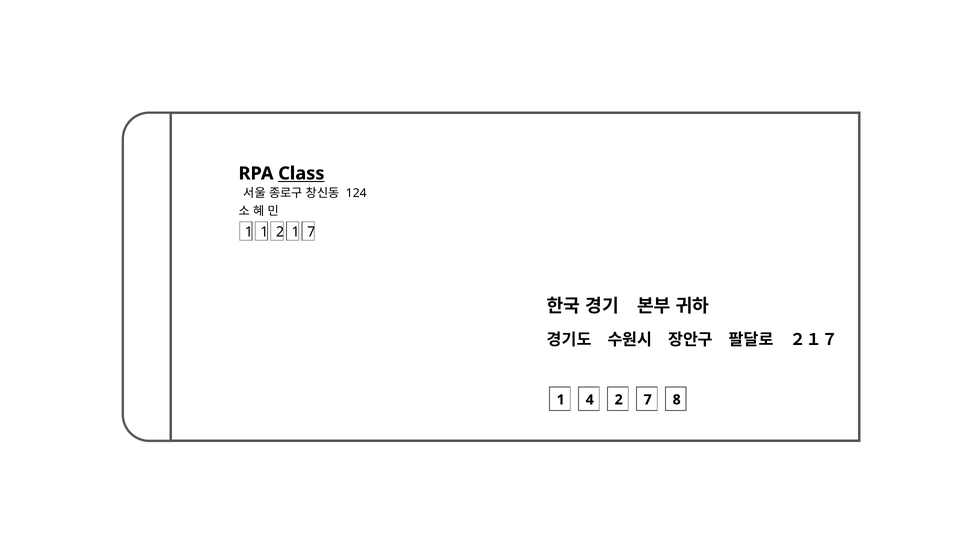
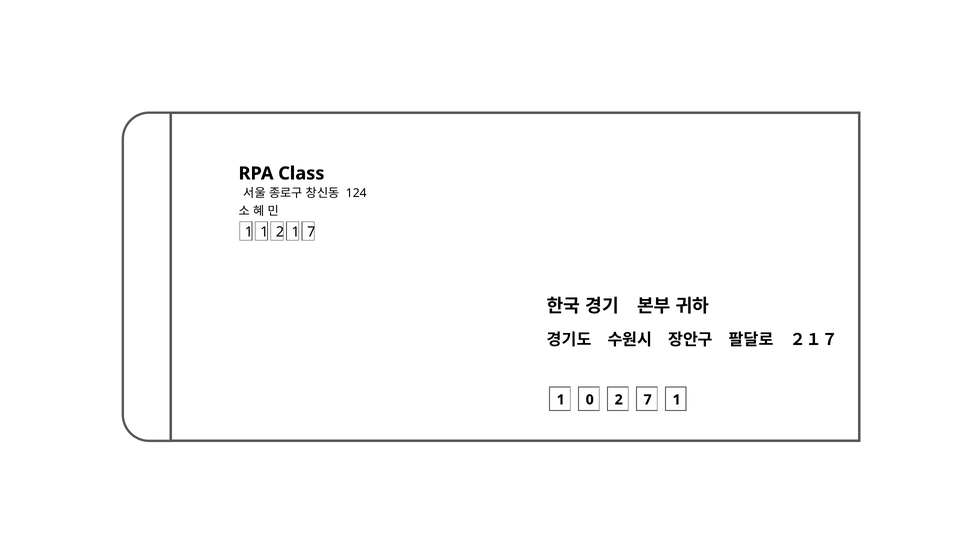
Class underline: present -> none
4: 4 -> 0
7 8: 8 -> 1
